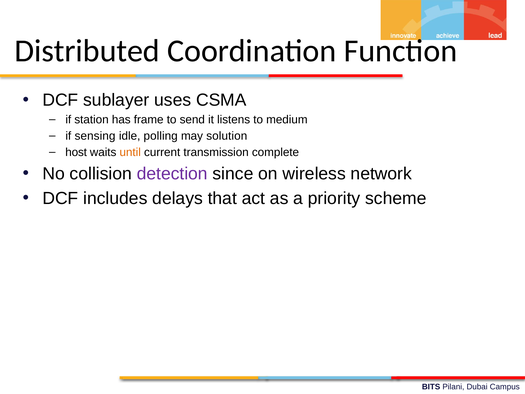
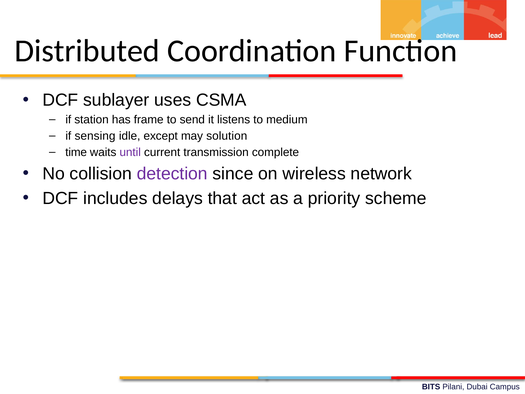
polling: polling -> except
host: host -> time
until colour: orange -> purple
